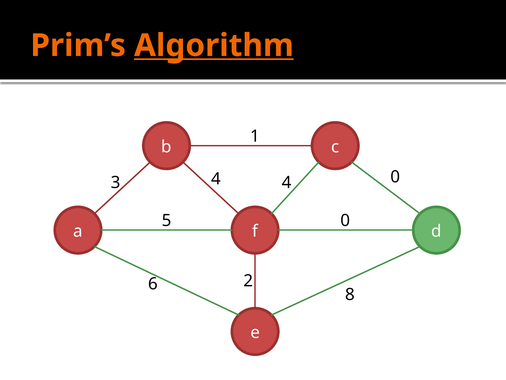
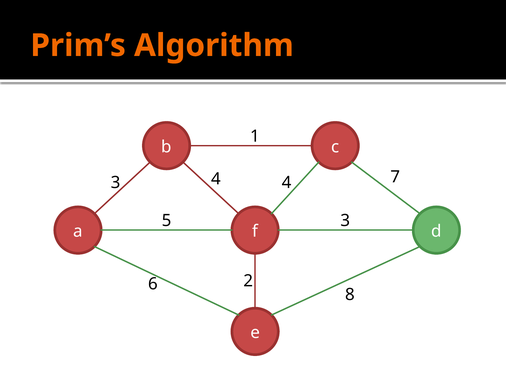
Algorithm underline: present -> none
4 0: 0 -> 7
5 0: 0 -> 3
